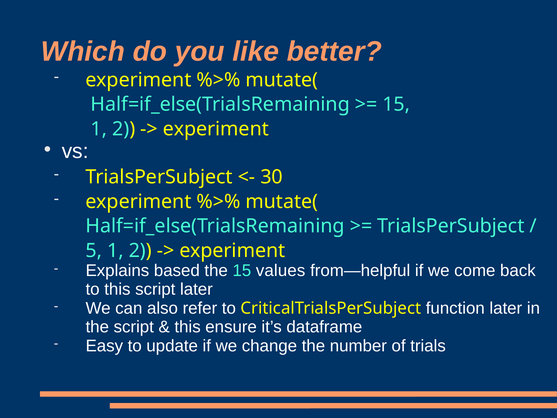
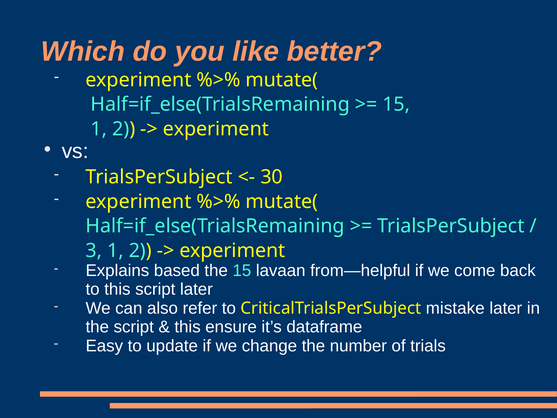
5: 5 -> 3
values: values -> lavaan
function: function -> mistake
